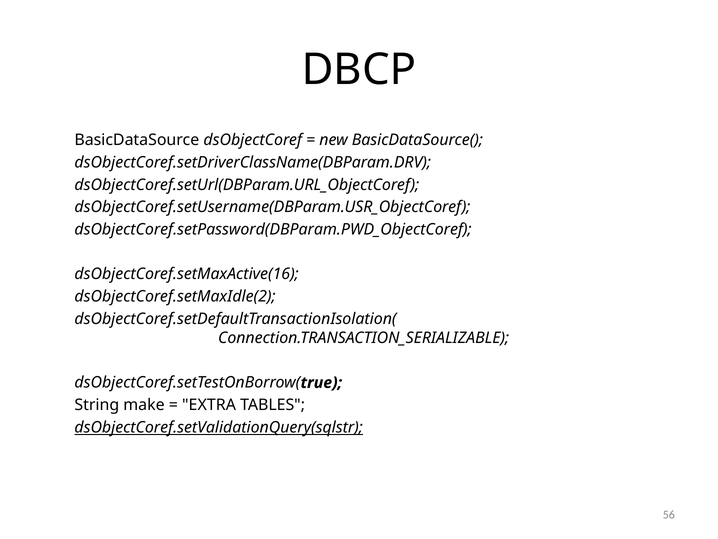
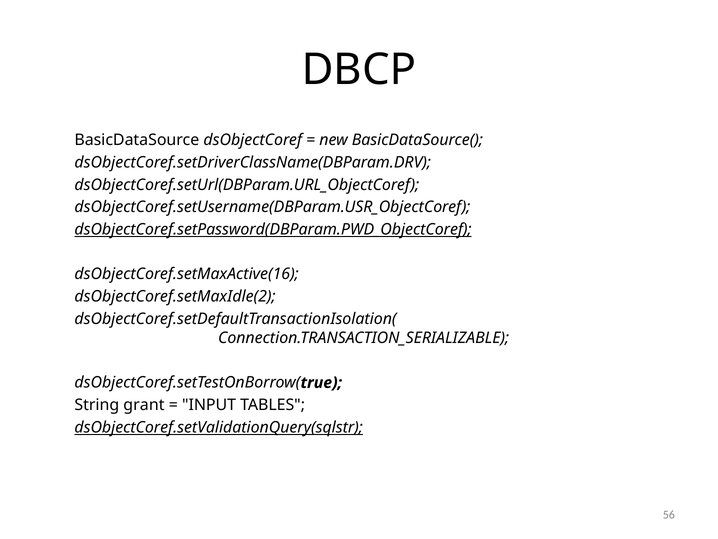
dsObjectCoref.setPassword(DBParam.PWD_ObjectCoref underline: none -> present
make: make -> grant
EXTRA: EXTRA -> INPUT
